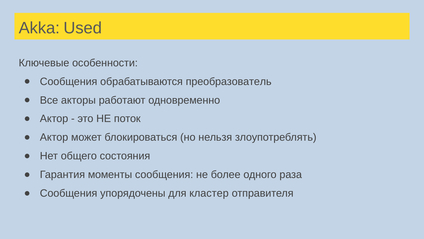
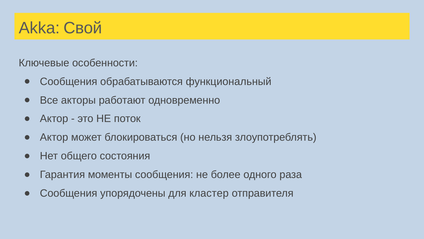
Used: Used -> Свой
преобразователь: преобразователь -> функциональный
